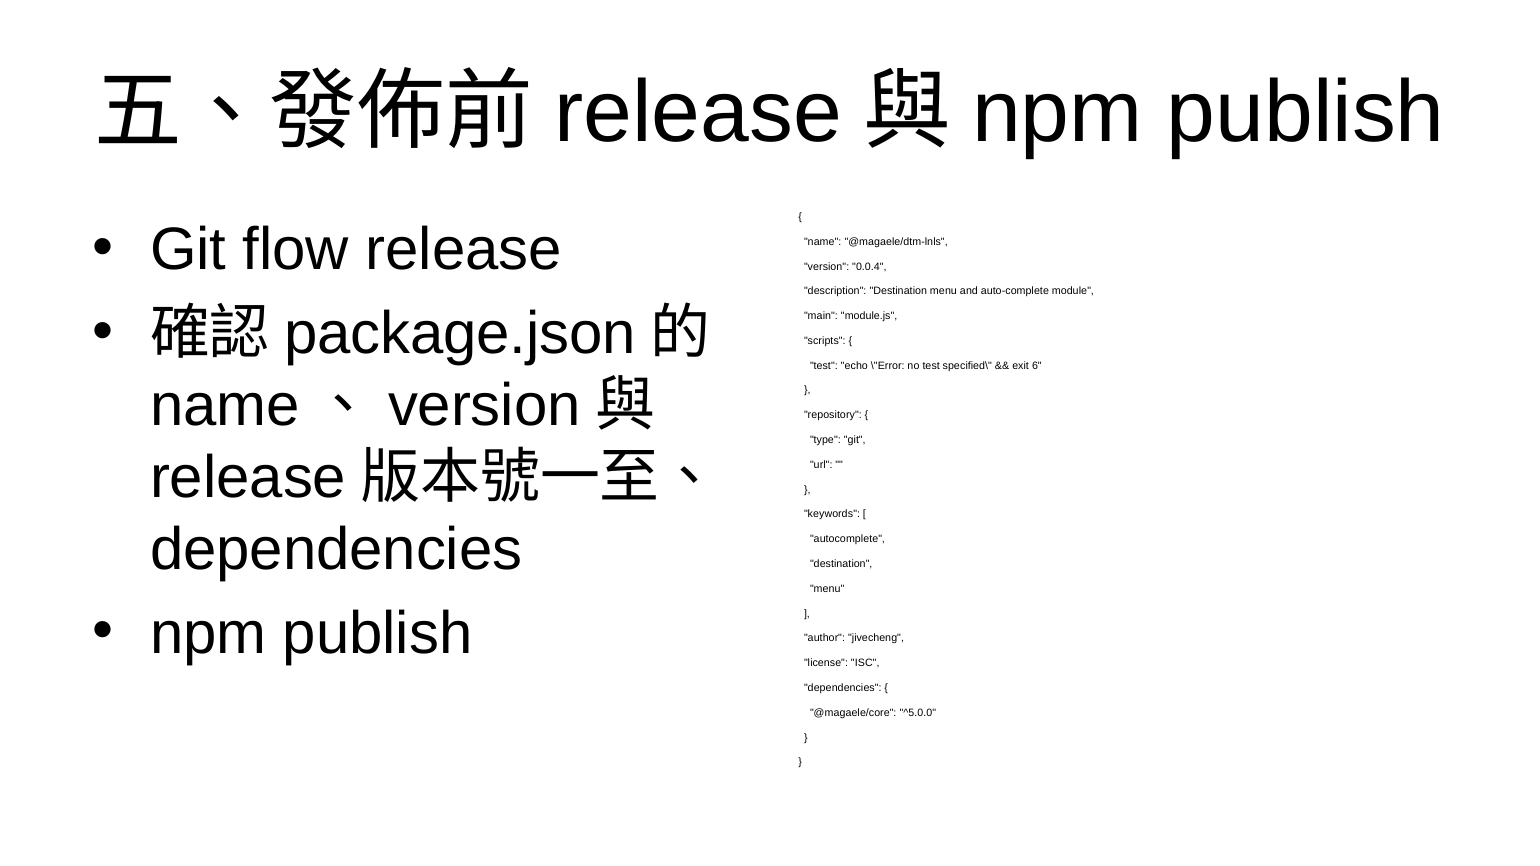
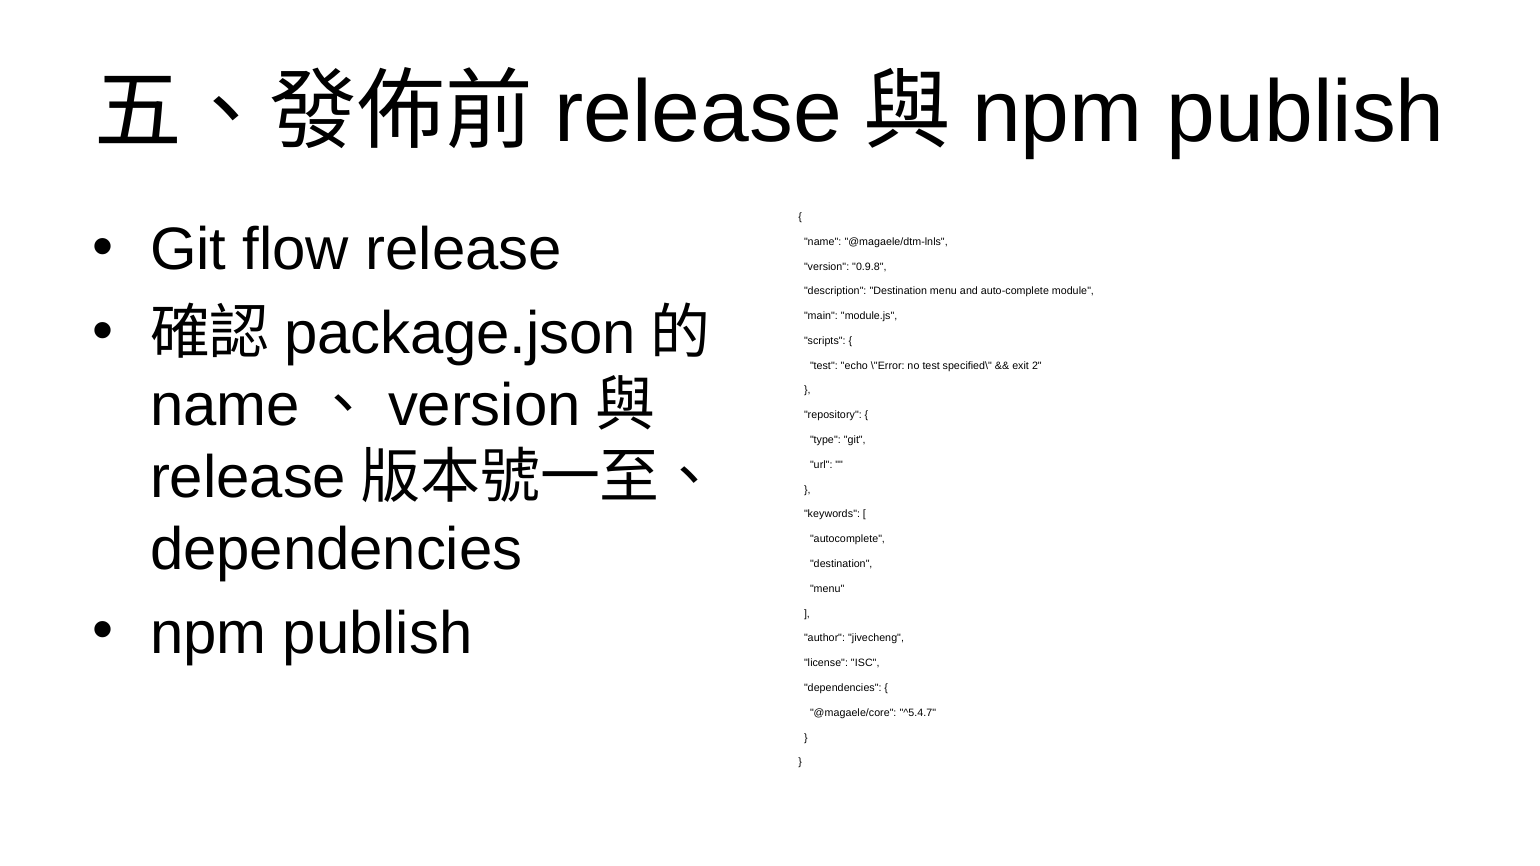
0.0.4: 0.0.4 -> 0.9.8
6: 6 -> 2
^5.0.0: ^5.0.0 -> ^5.4.7
